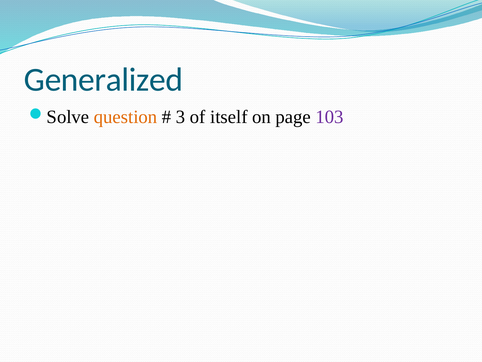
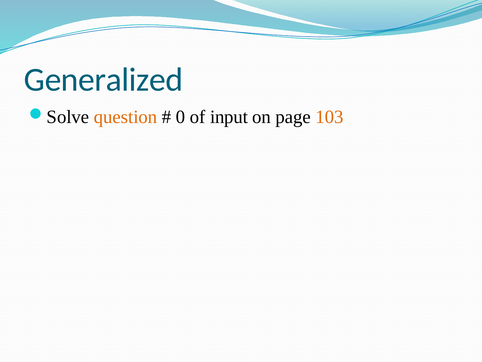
3: 3 -> 0
itself: itself -> input
103 colour: purple -> orange
